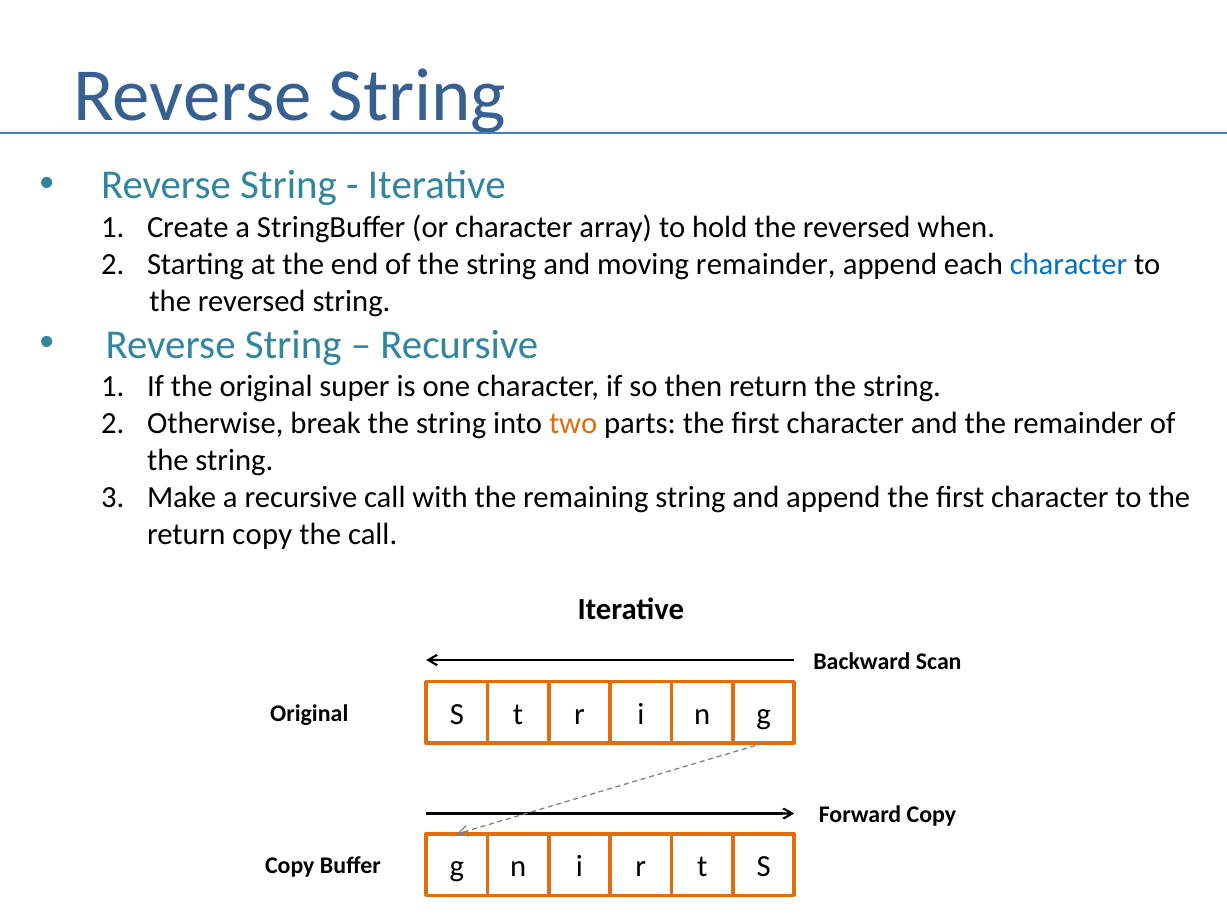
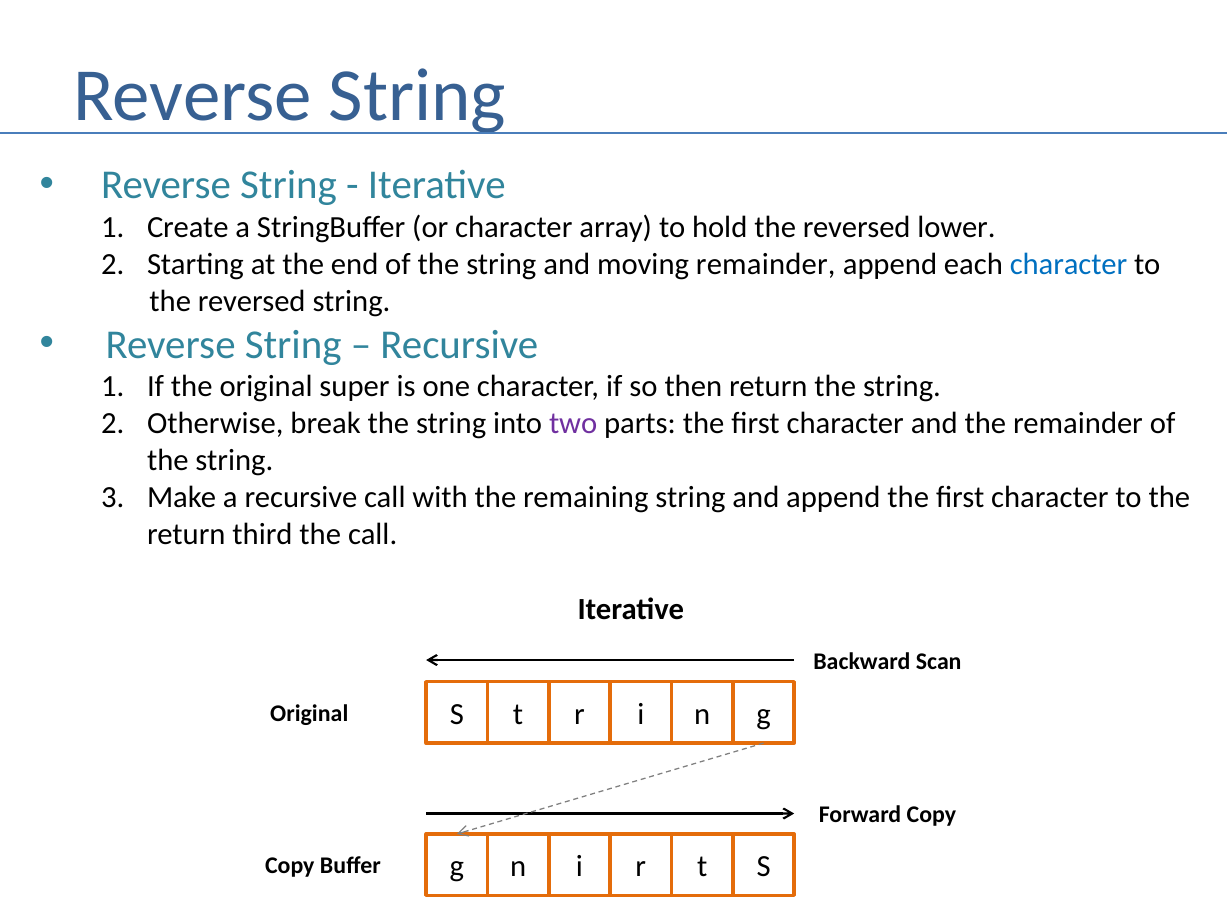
when: when -> lower
two colour: orange -> purple
return copy: copy -> third
